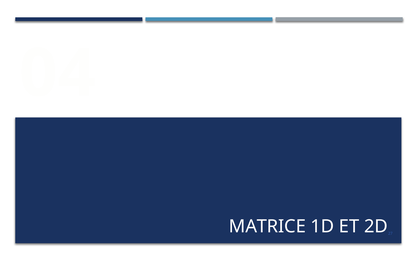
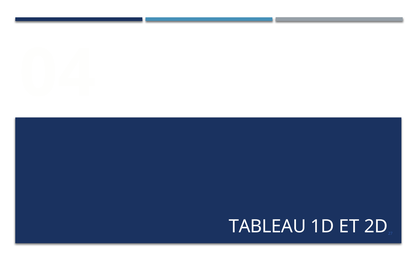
MATRICE: MATRICE -> TABLEAU
